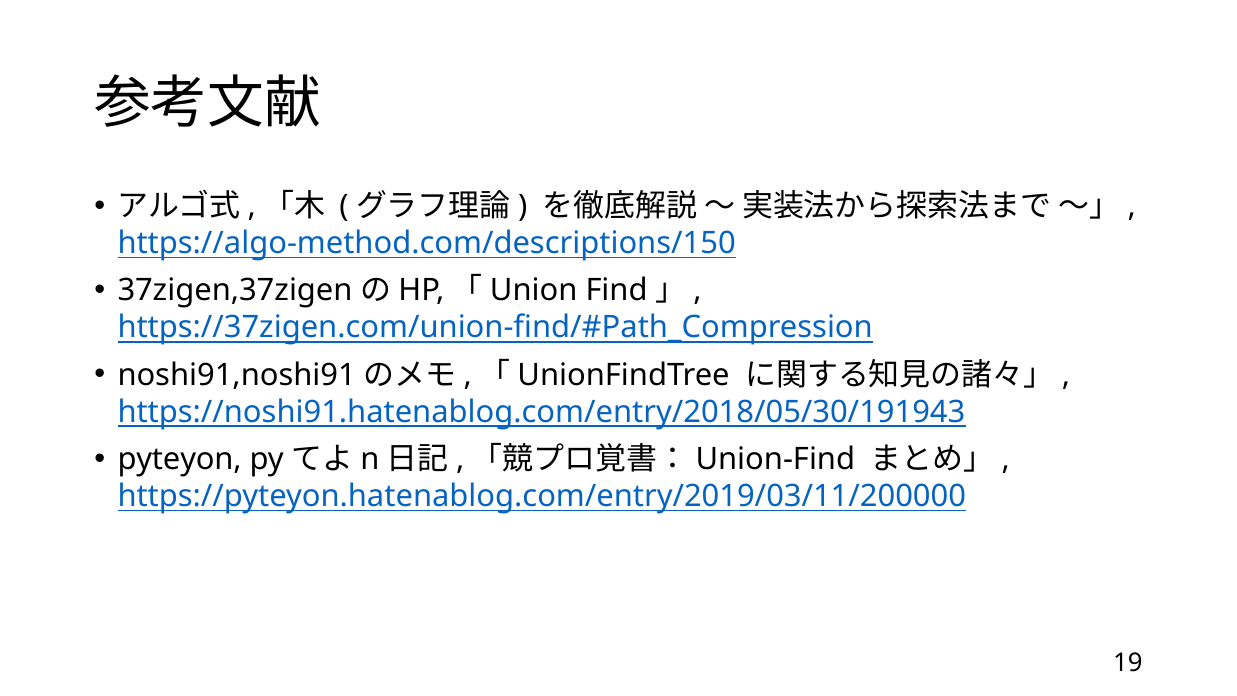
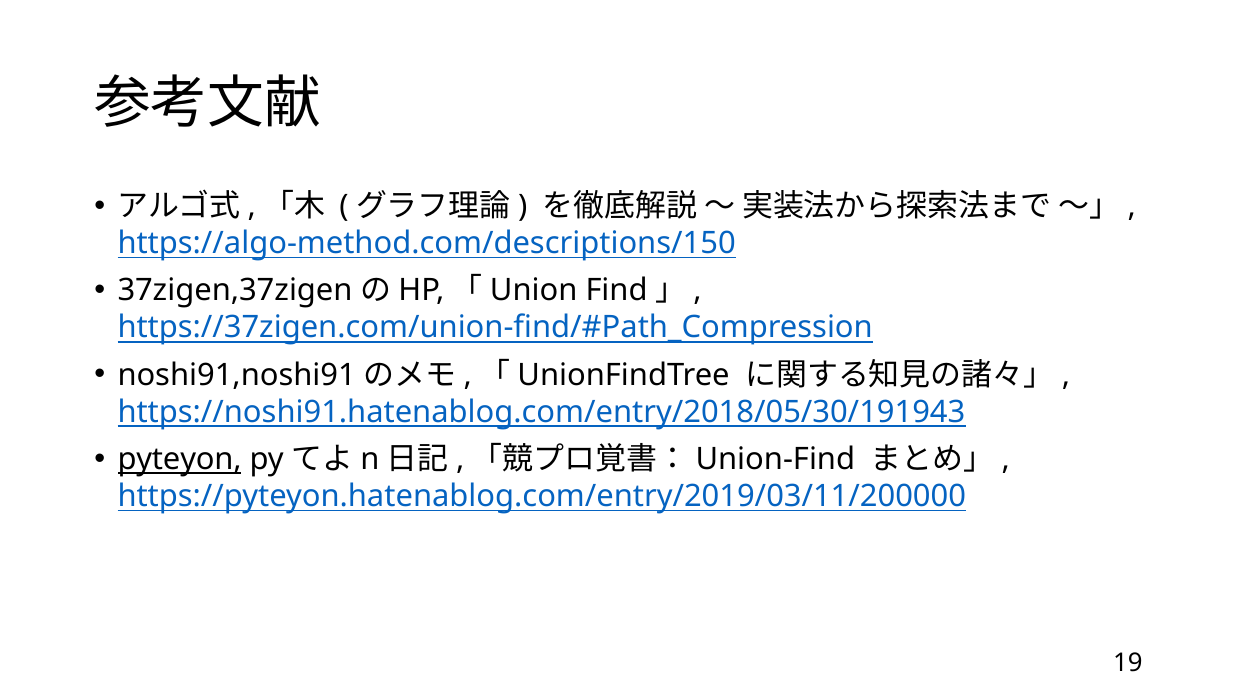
pyteyon underline: none -> present
